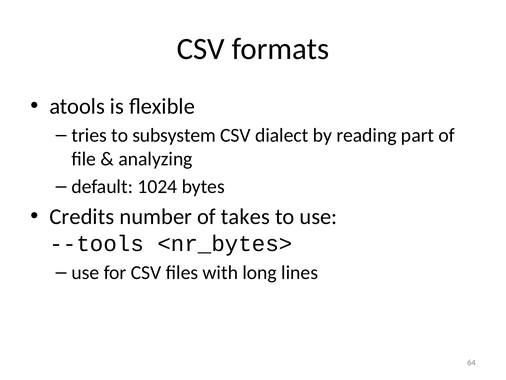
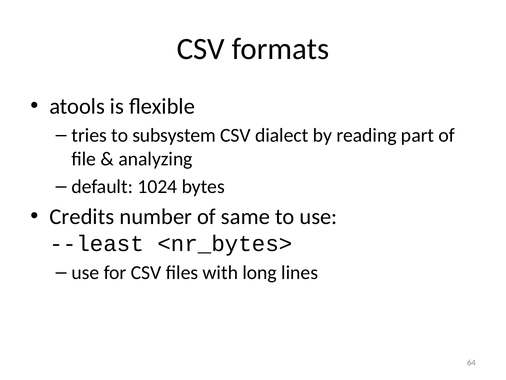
takes: takes -> same
--tools: --tools -> --least
